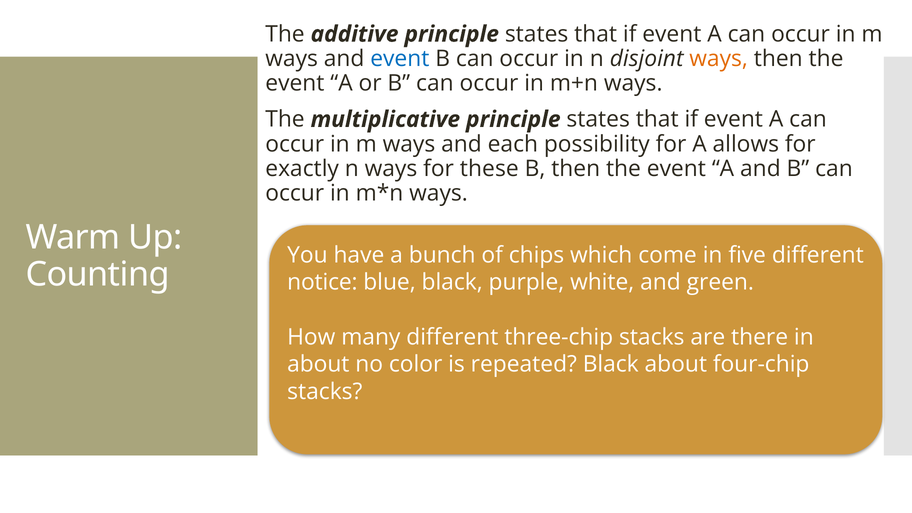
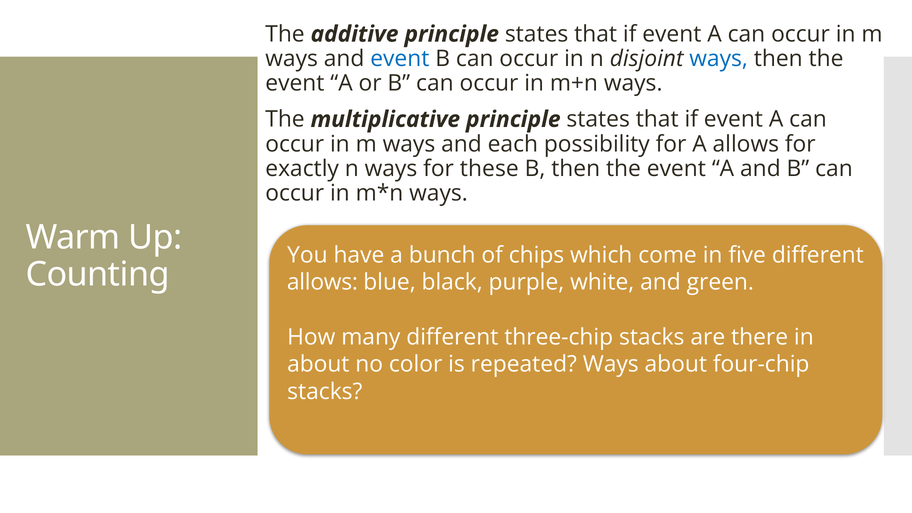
ways at (719, 59) colour: orange -> blue
notice at (322, 282): notice -> allows
repeated Black: Black -> Ways
